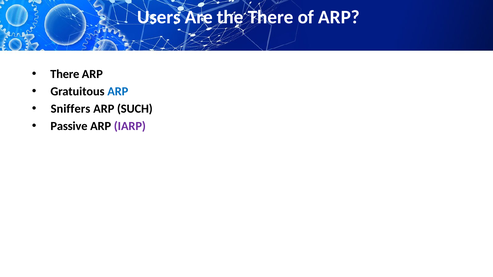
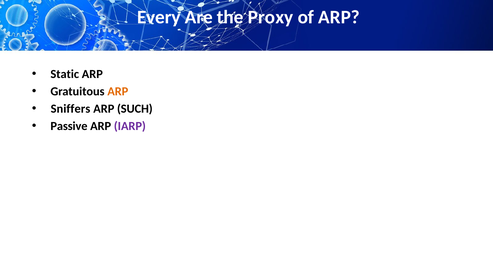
Users: Users -> Every
the There: There -> Proxy
There at (65, 74): There -> Static
ARP at (118, 92) colour: blue -> orange
